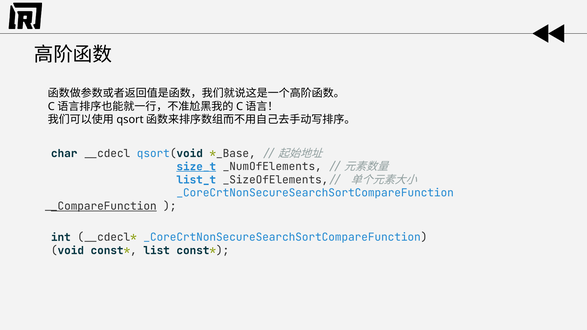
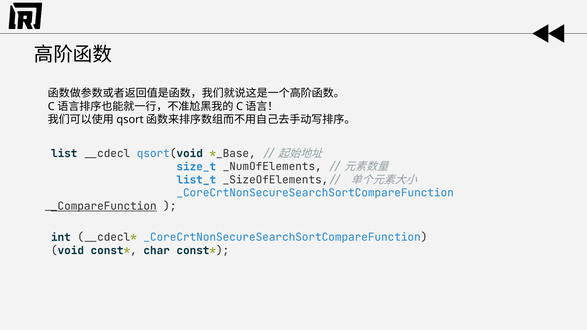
char: char -> list
size_t underline: present -> none
list: list -> char
